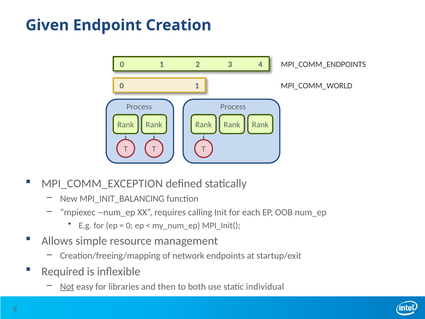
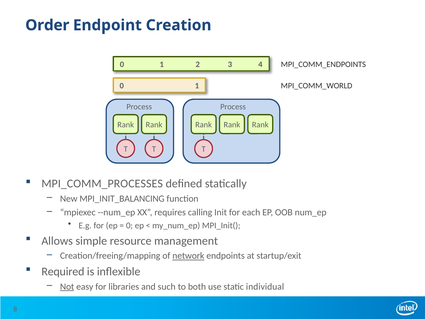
Given: Given -> Order
MPI_COMM_EXCEPTION: MPI_COMM_EXCEPTION -> MPI_COMM_PROCESSES
network underline: none -> present
then: then -> such
